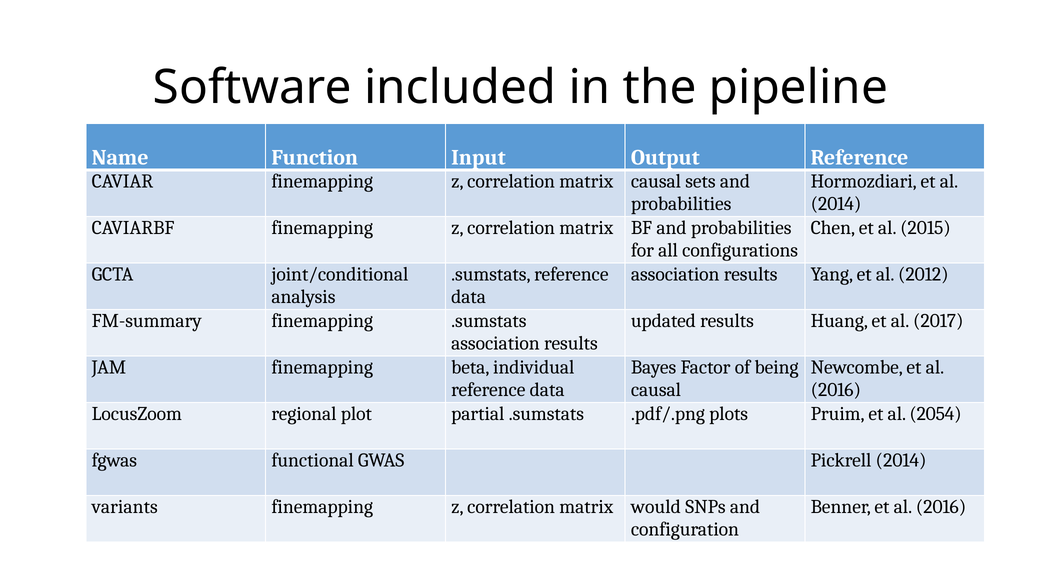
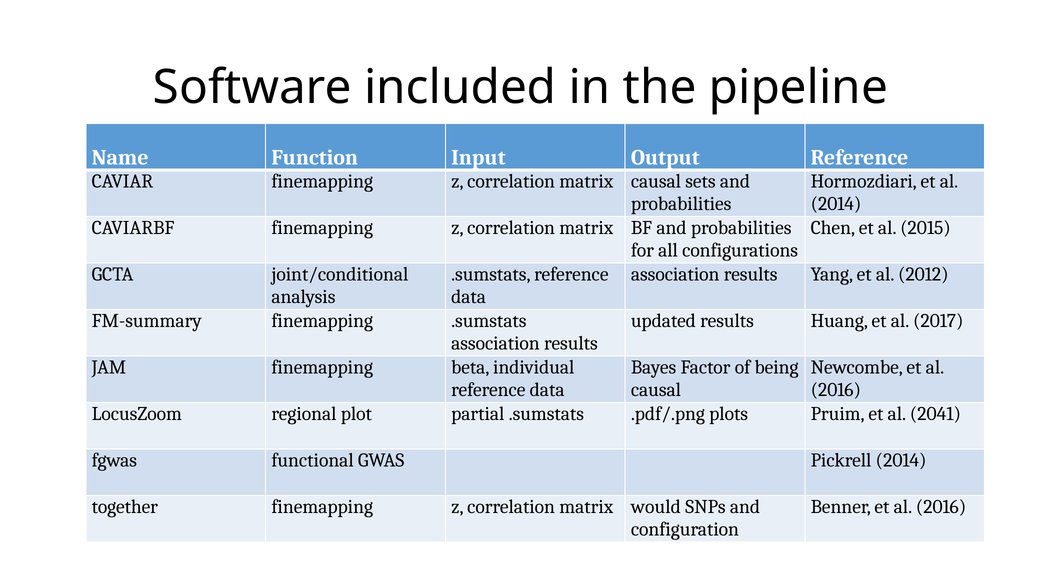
2054: 2054 -> 2041
variants: variants -> together
